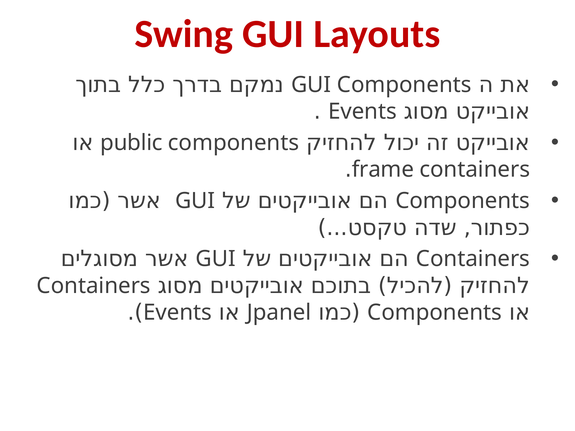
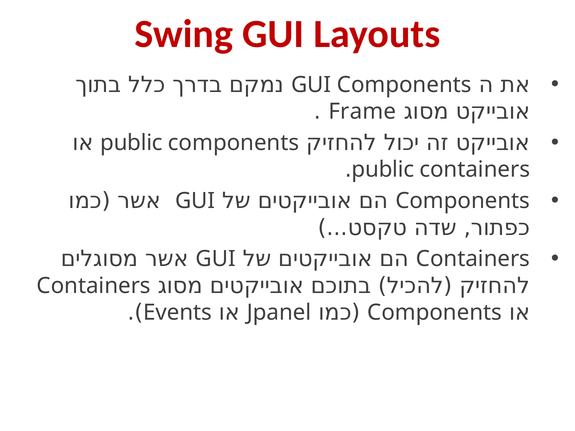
Events at (362, 112): Events -> Frame
frame at (383, 170): frame -> public
